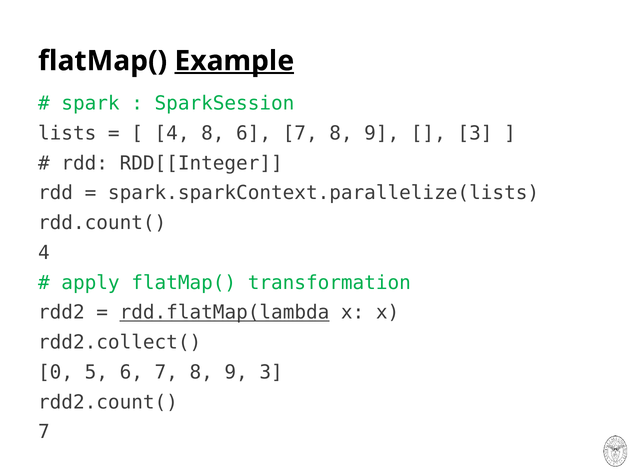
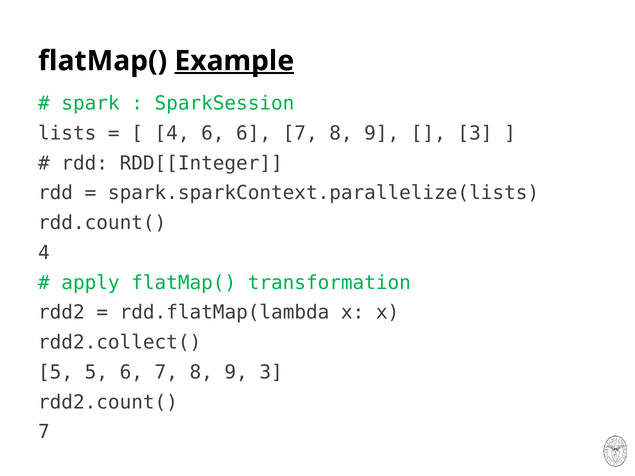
4 8: 8 -> 6
rdd.flatMap(lambda underline: present -> none
0 at (56, 372): 0 -> 5
